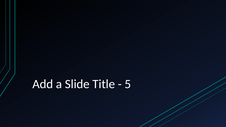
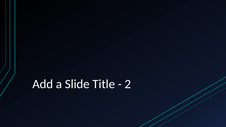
5: 5 -> 2
